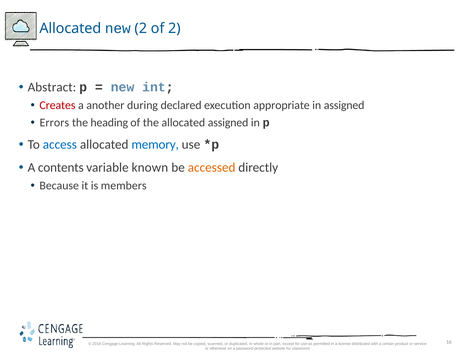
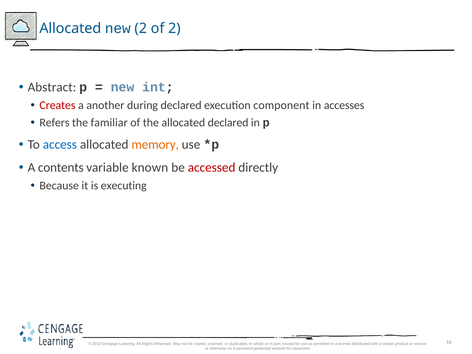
appropriate: appropriate -> component
in assigned: assigned -> accesses
Errors: Errors -> Refers
heading: heading -> familiar
allocated assigned: assigned -> declared
memory colour: blue -> orange
accessed colour: orange -> red
members: members -> executing
